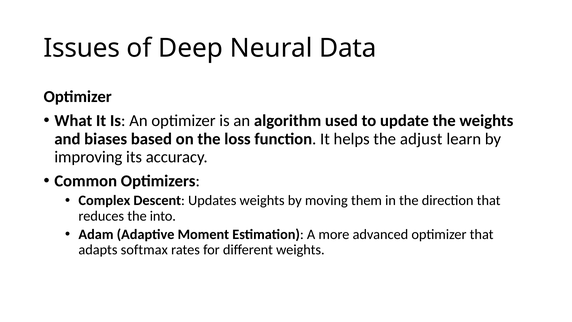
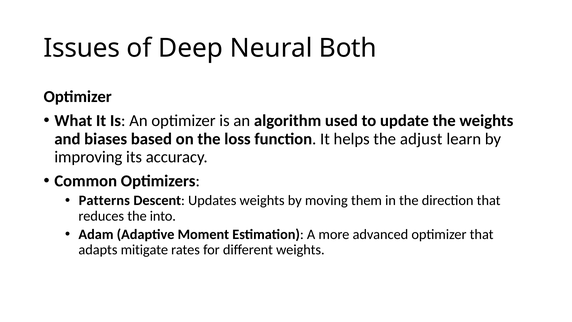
Data: Data -> Both
Complex: Complex -> Patterns
softmax: softmax -> mitigate
